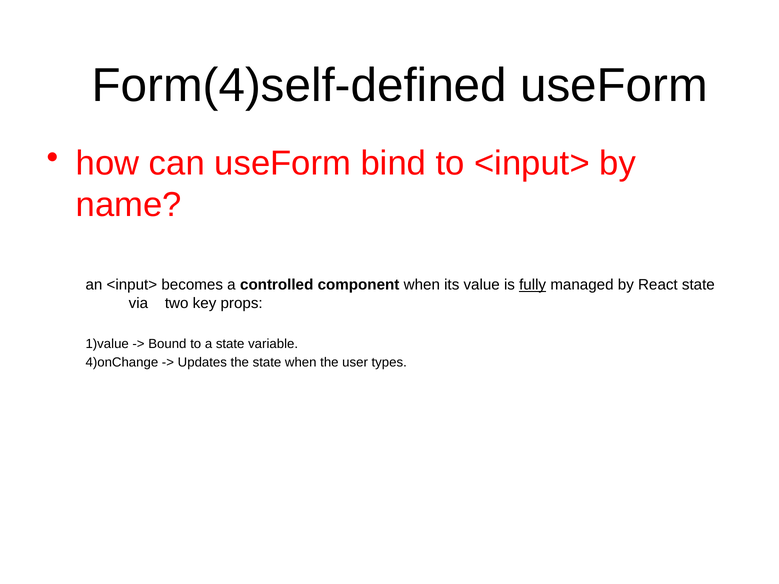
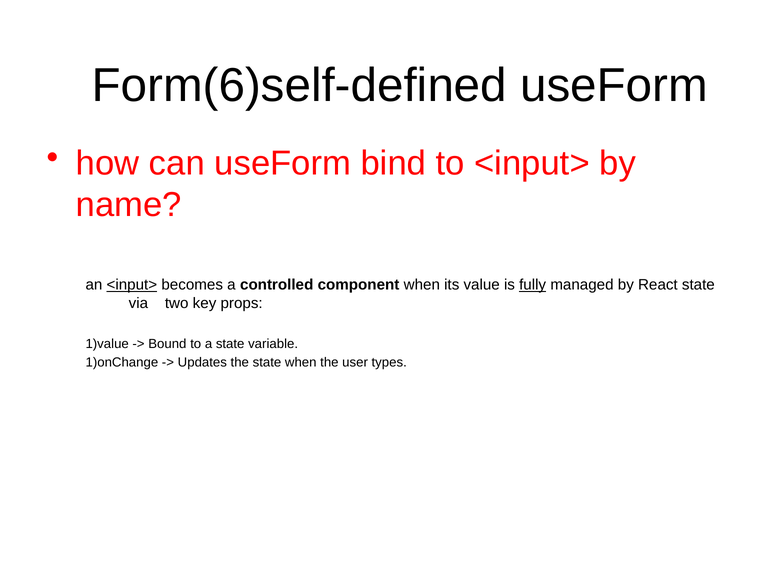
Form(4)self-defined: Form(4)self-defined -> Form(6)self-defined
<input> at (132, 285) underline: none -> present
4)onChange: 4)onChange -> 1)onChange
